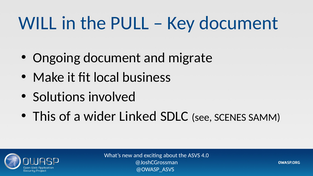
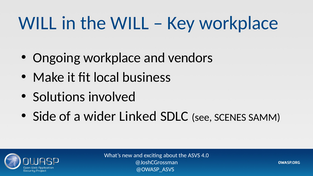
the PULL: PULL -> WILL
Key document: document -> workplace
Ongoing document: document -> workplace
migrate: migrate -> vendors
This: This -> Side
